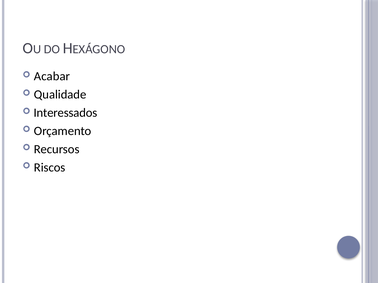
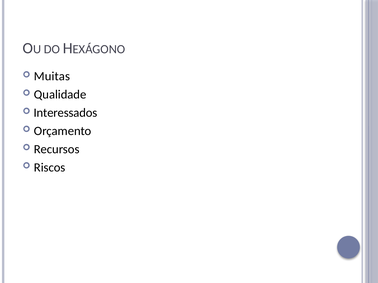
Acabar: Acabar -> Muitas
